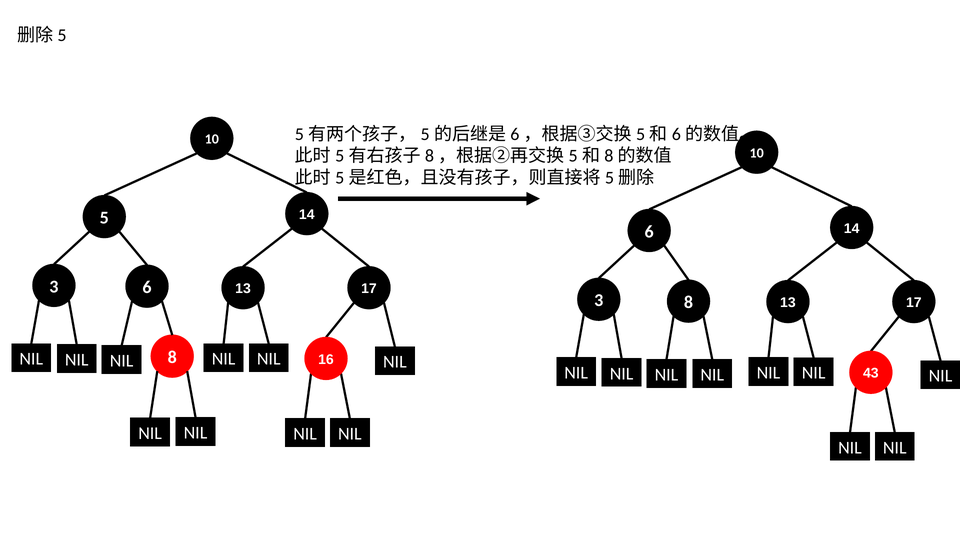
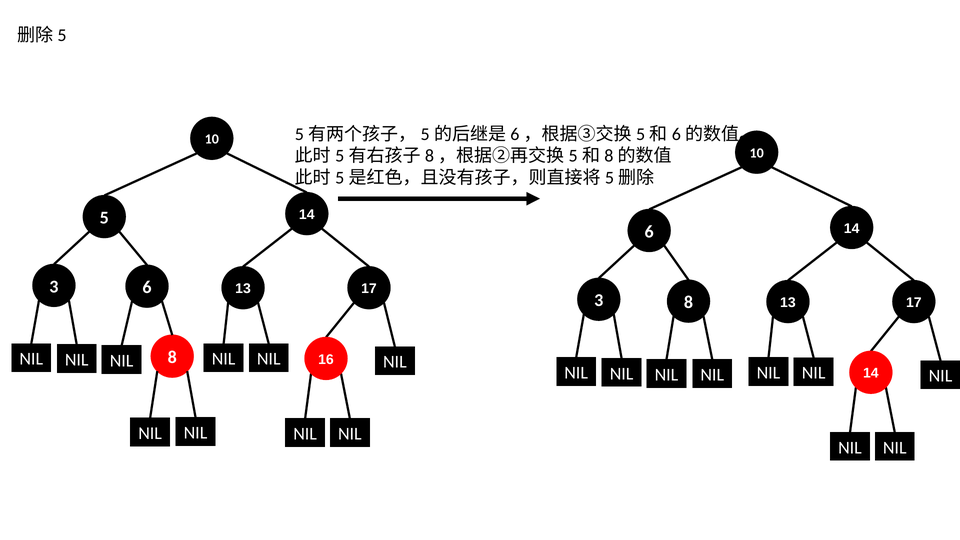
43 at (871, 373): 43 -> 14
